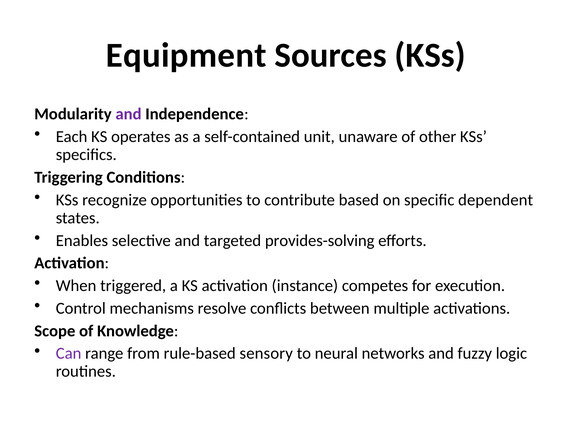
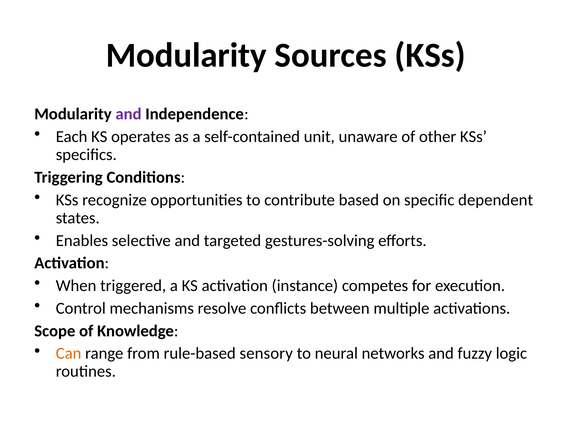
Equipment at (186, 55): Equipment -> Modularity
provides-solving: provides-solving -> gestures-solving
Can colour: purple -> orange
